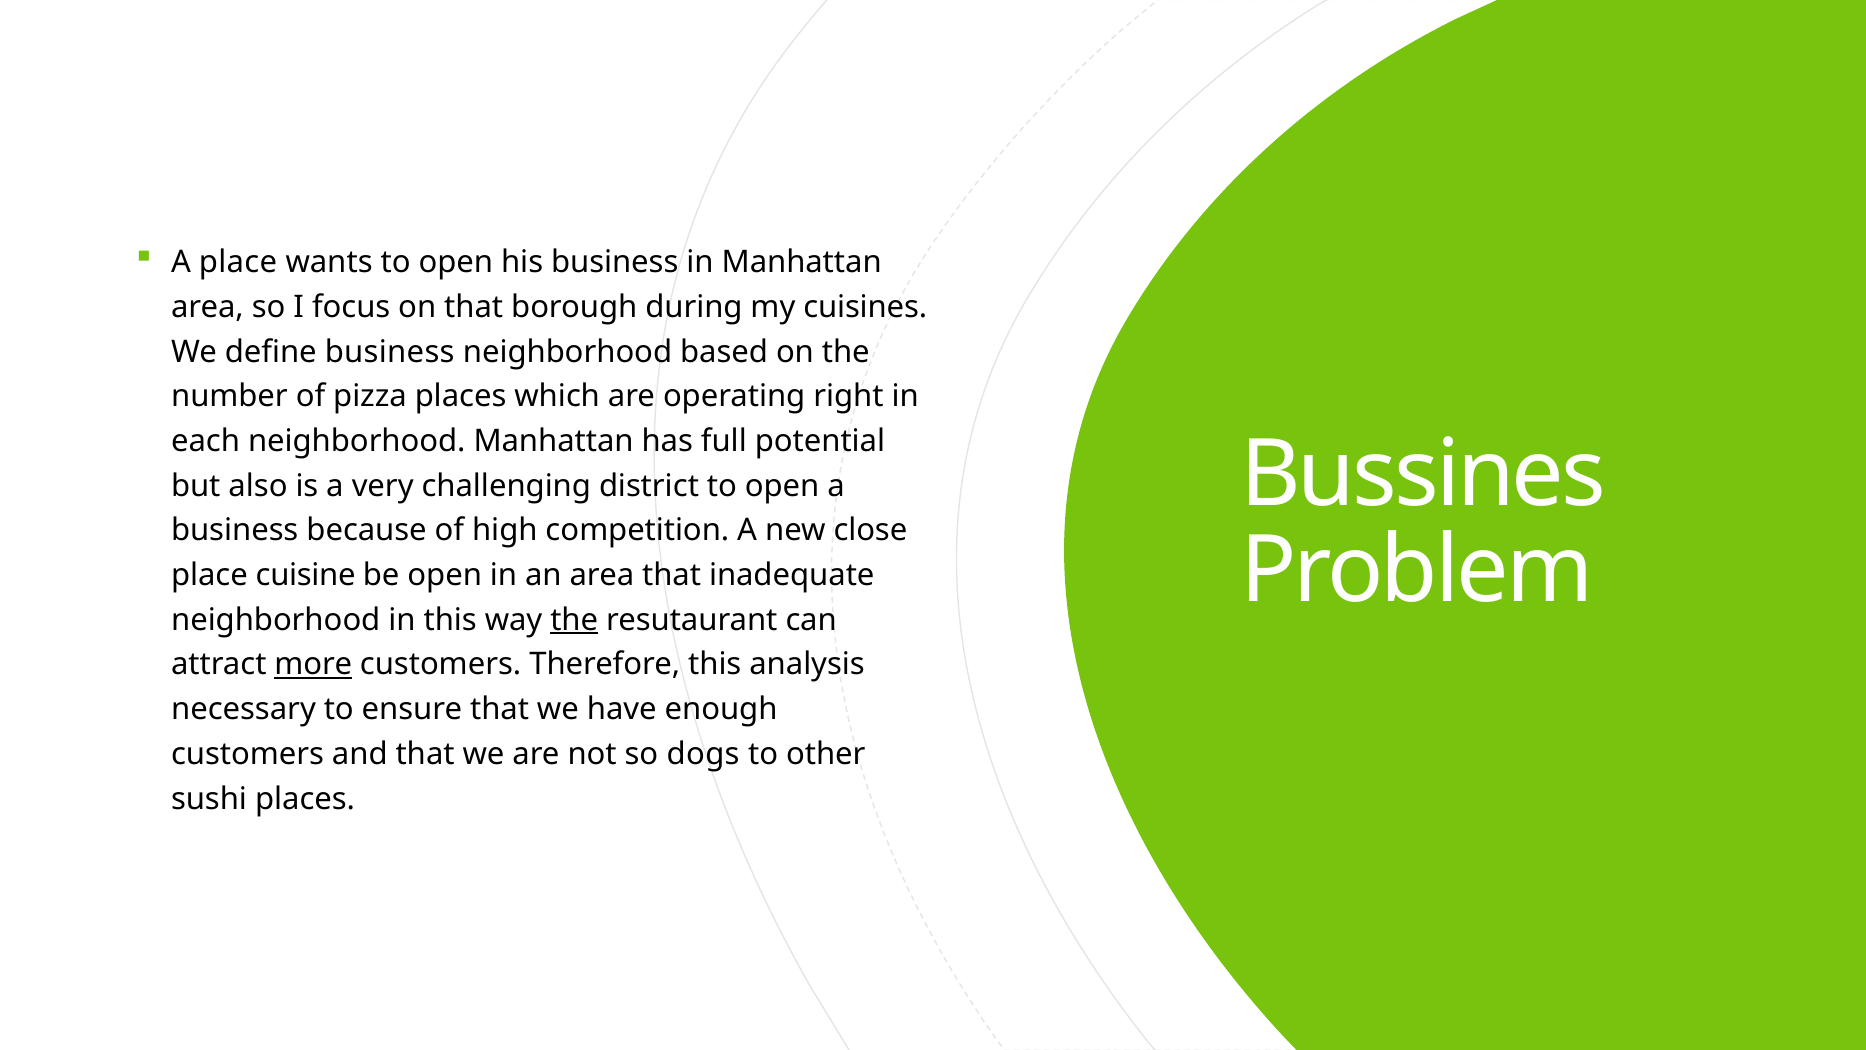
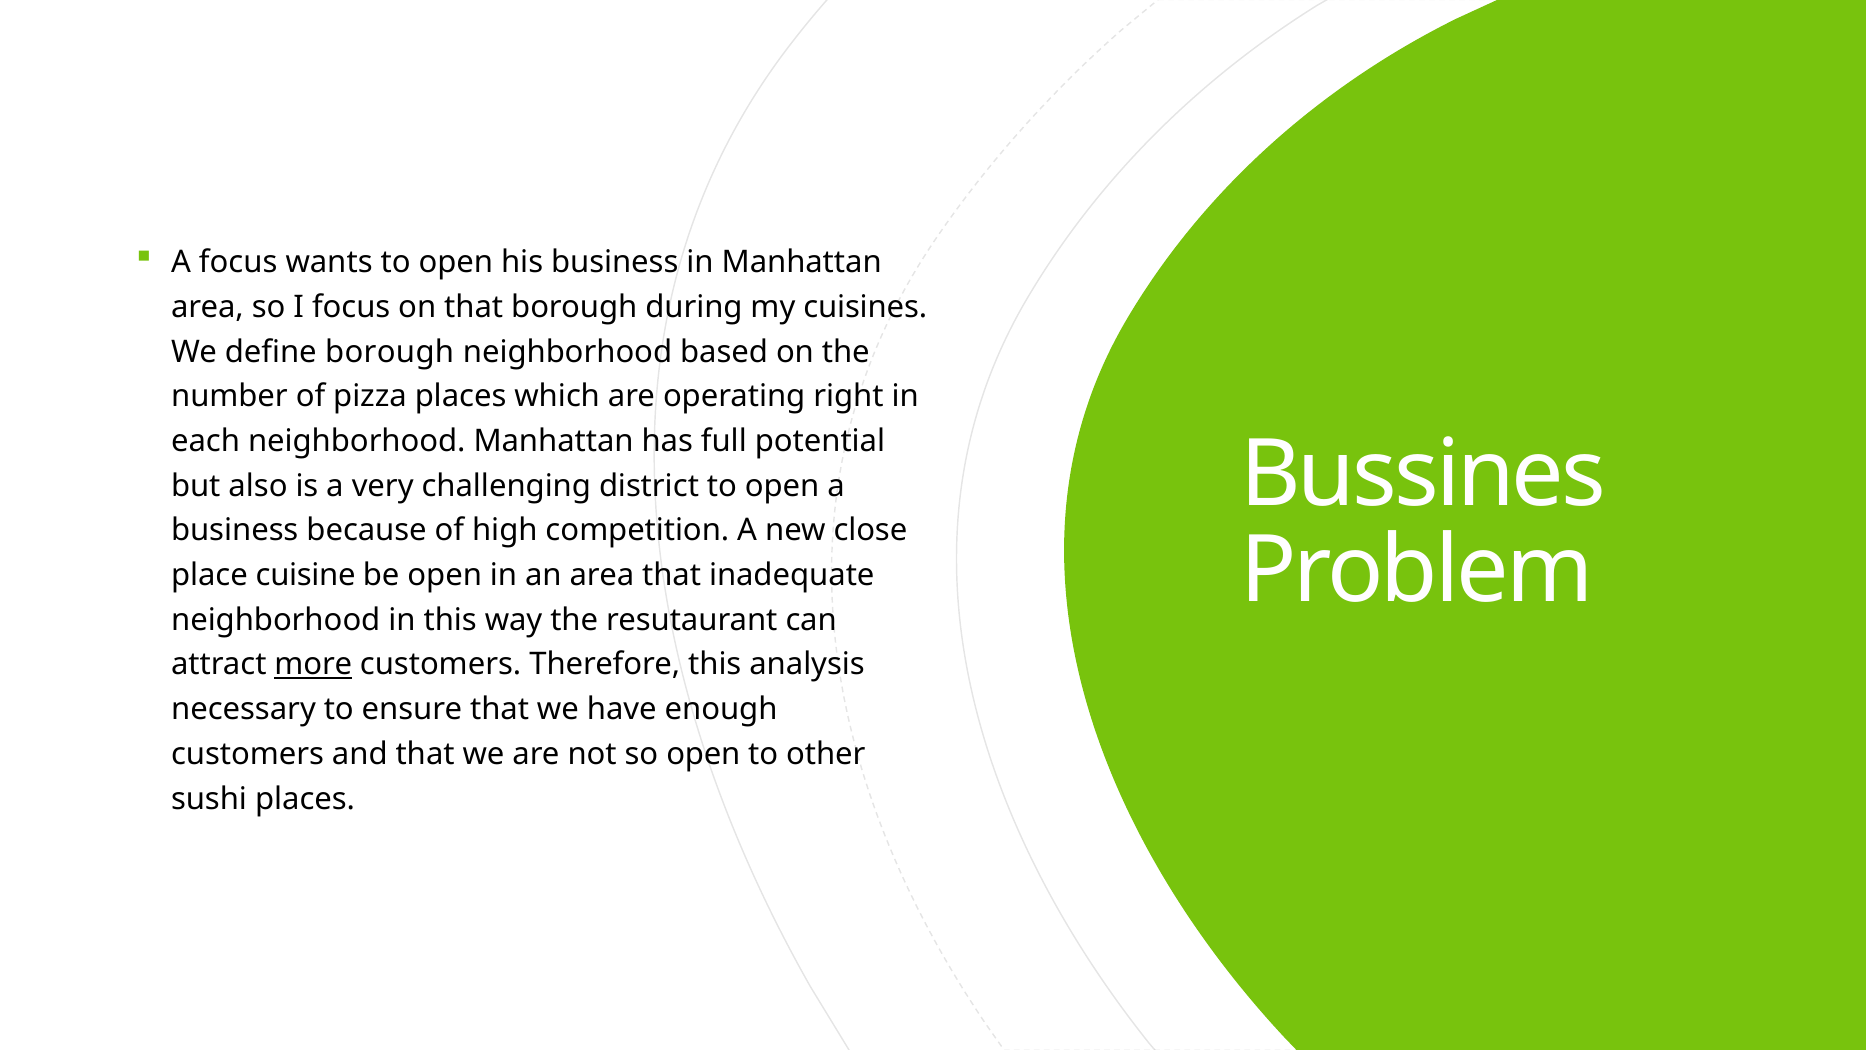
A place: place -> focus
define business: business -> borough
the at (574, 620) underline: present -> none
so dogs: dogs -> open
